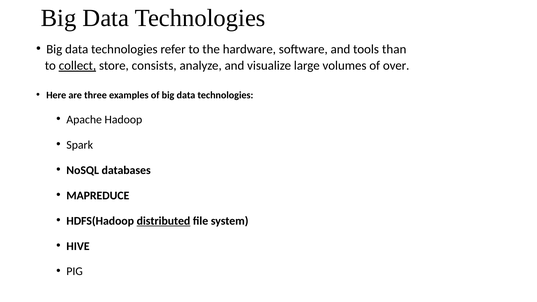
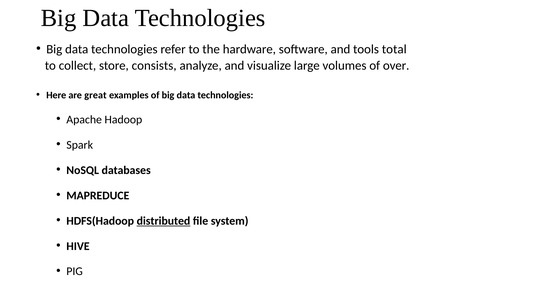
than: than -> total
collect underline: present -> none
three: three -> great
